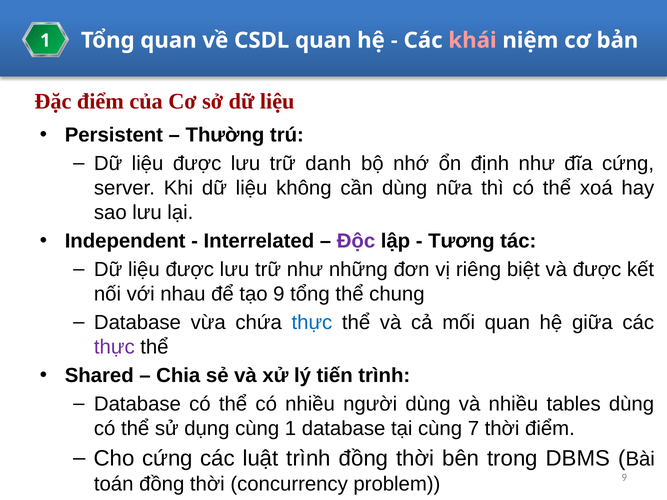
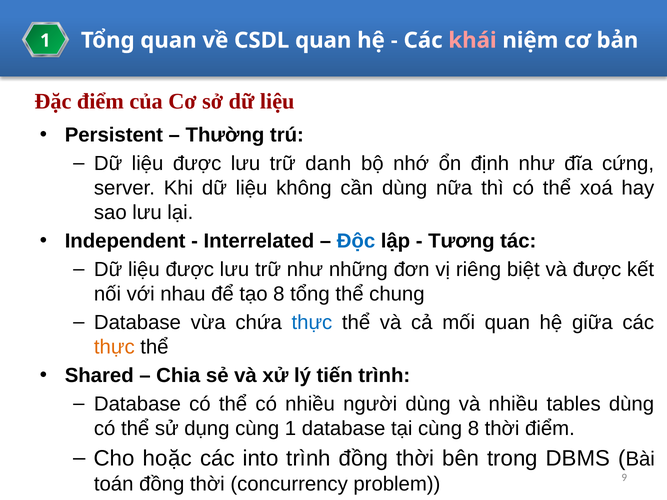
Độc colour: purple -> blue
tạo 9: 9 -> 8
thực at (114, 347) colour: purple -> orange
cùng 7: 7 -> 8
Cho cứng: cứng -> hoặc
luật: luật -> into
